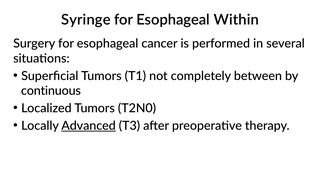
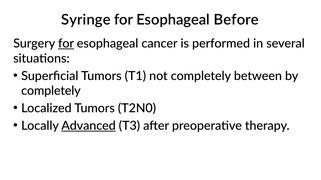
Within: Within -> Before
for at (66, 44) underline: none -> present
continuous at (51, 91): continuous -> completely
